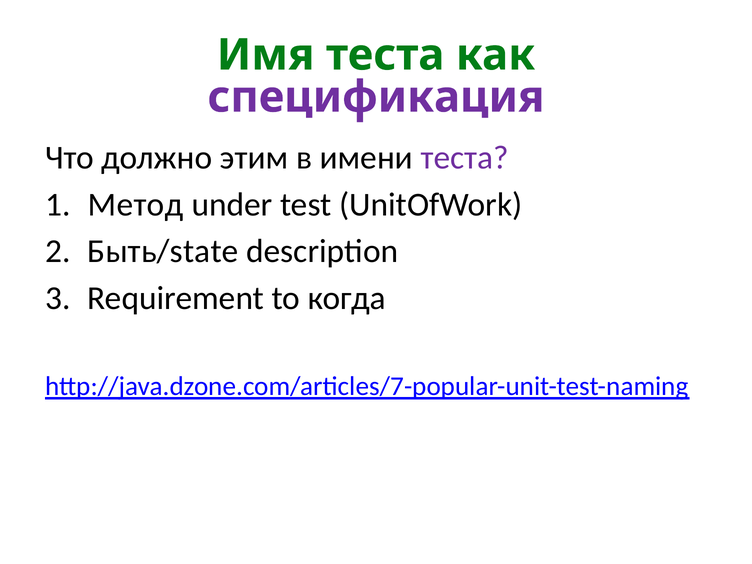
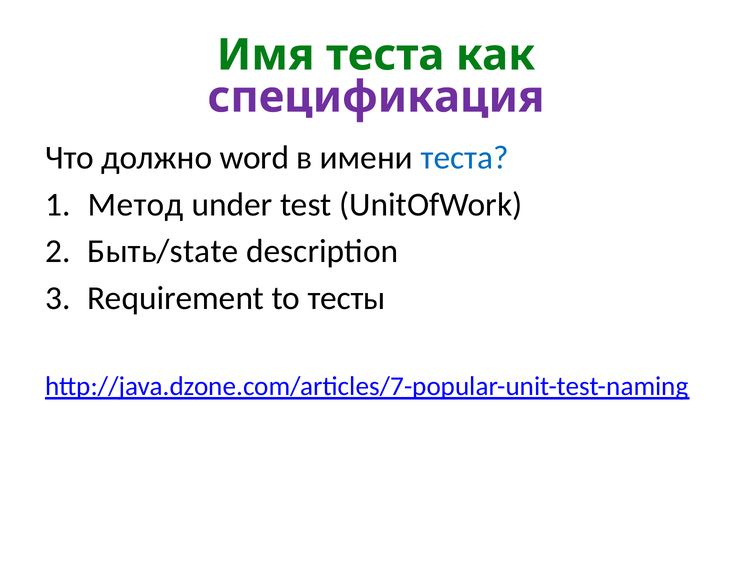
этим: этим -> word
теста at (465, 158) colour: purple -> blue
когда: когда -> тесты
